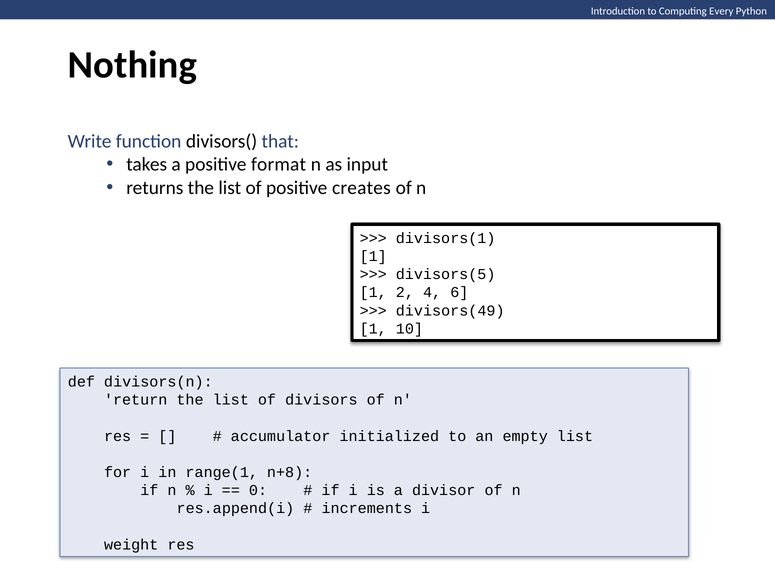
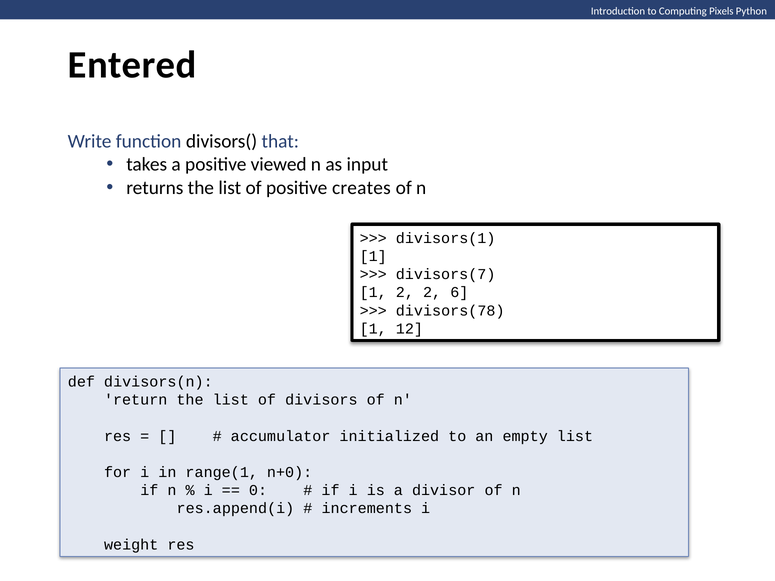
Every: Every -> Pixels
Nothing: Nothing -> Entered
format: format -> viewed
divisors(5: divisors(5 -> divisors(7
2 4: 4 -> 2
divisors(49: divisors(49 -> divisors(78
10: 10 -> 12
n+8: n+8 -> n+0
